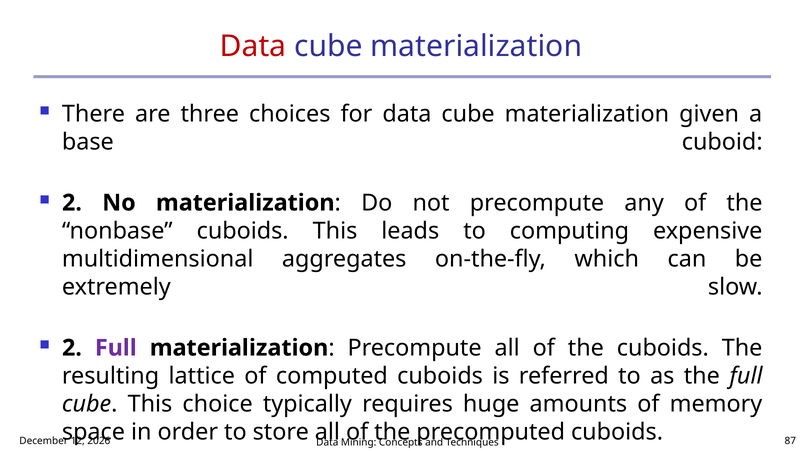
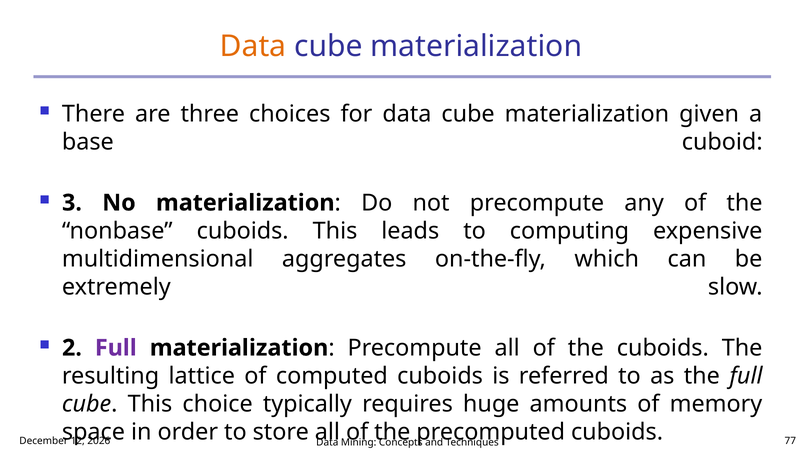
Data at (253, 46) colour: red -> orange
2 at (72, 203): 2 -> 3
87: 87 -> 77
